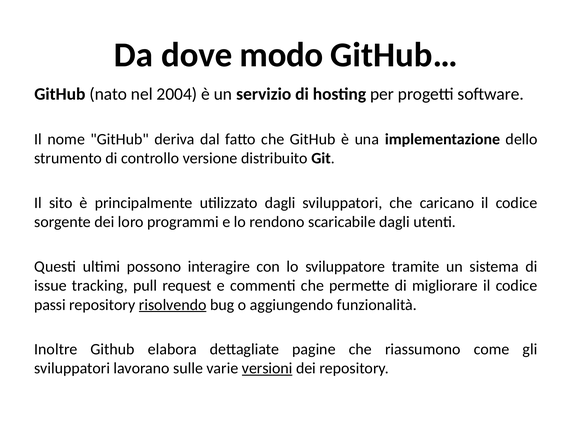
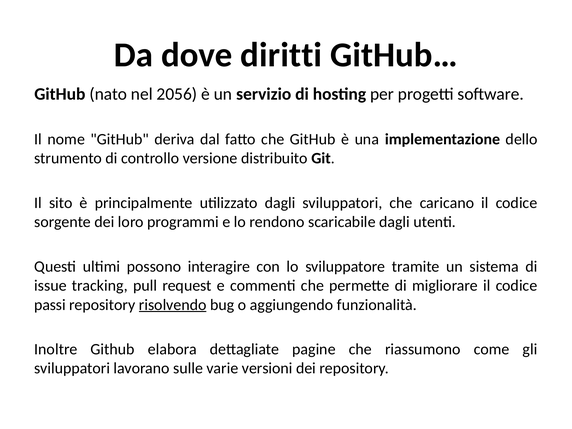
modo: modo -> diritti
2004: 2004 -> 2056
versioni underline: present -> none
